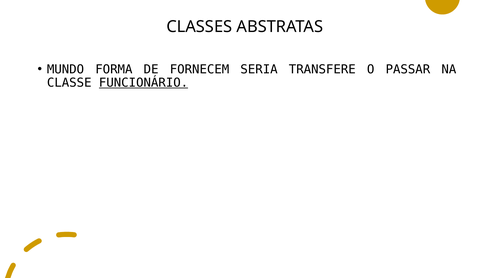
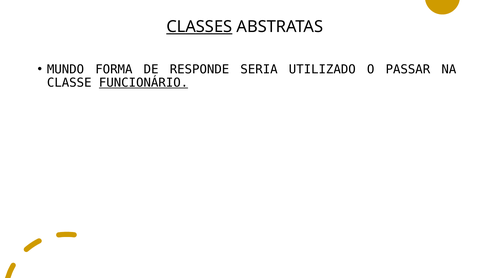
CLASSES underline: none -> present
FORNECEM: FORNECEM -> RESPONDE
TRANSFERE: TRANSFERE -> UTILIZADO
